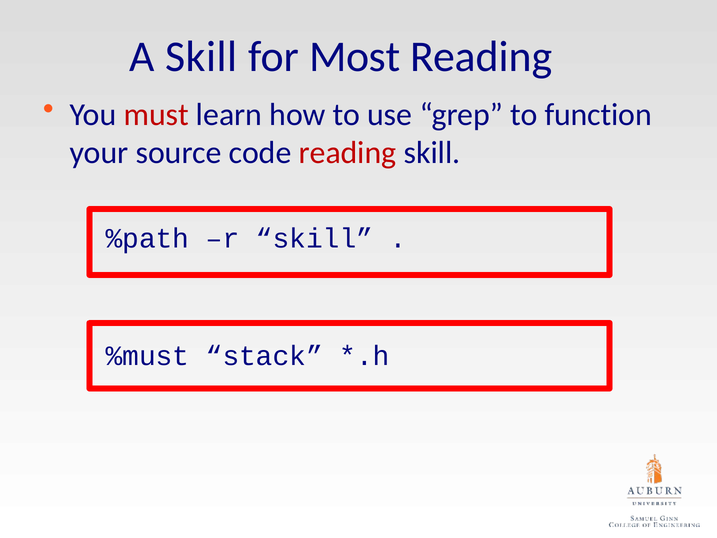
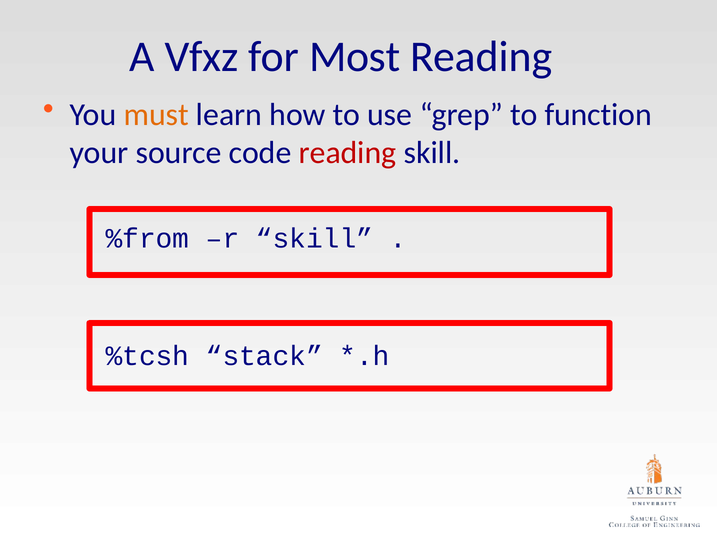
A Skill: Skill -> Vfxz
must colour: red -> orange
%path: %path -> %from
%must: %must -> %tcsh
